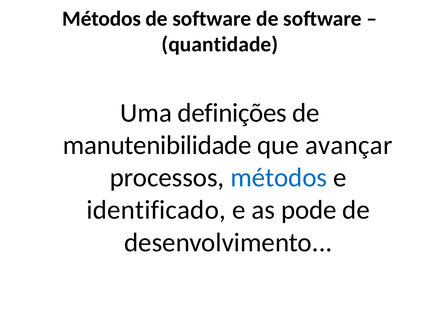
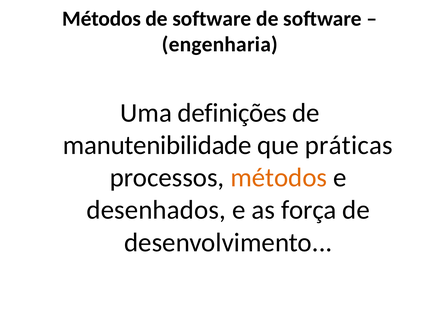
quantidade: quantidade -> engenharia
avançar: avançar -> práticas
métodos at (279, 178) colour: blue -> orange
identificado: identificado -> desenhados
pode: pode -> força
